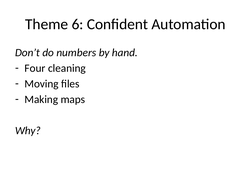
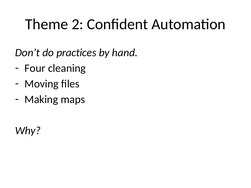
6: 6 -> 2
numbers: numbers -> practices
